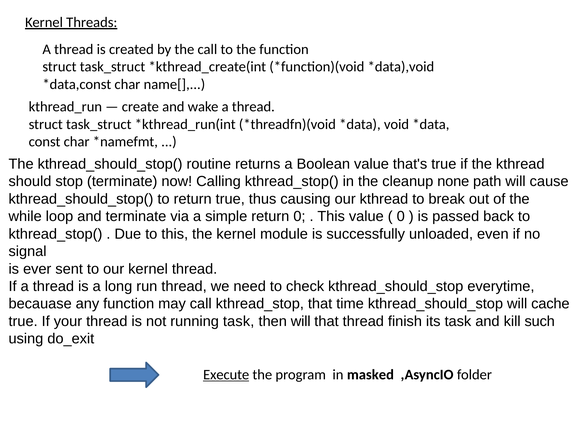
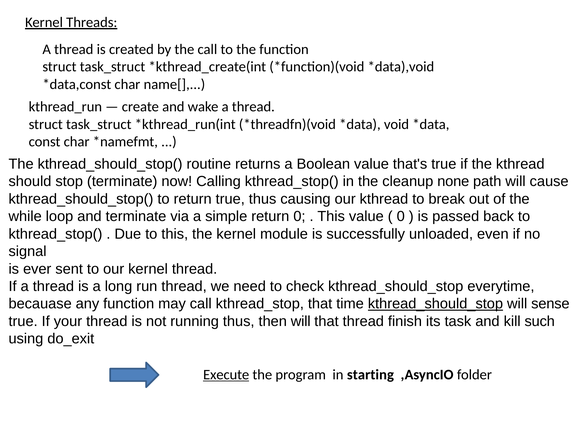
kthread_should_stop at (435, 304) underline: none -> present
cache: cache -> sense
running task: task -> thus
masked: masked -> starting
